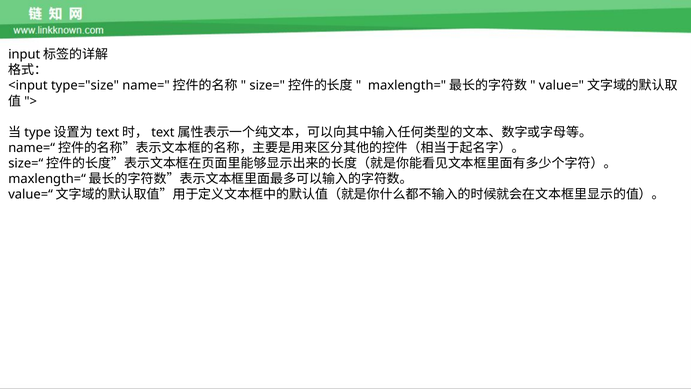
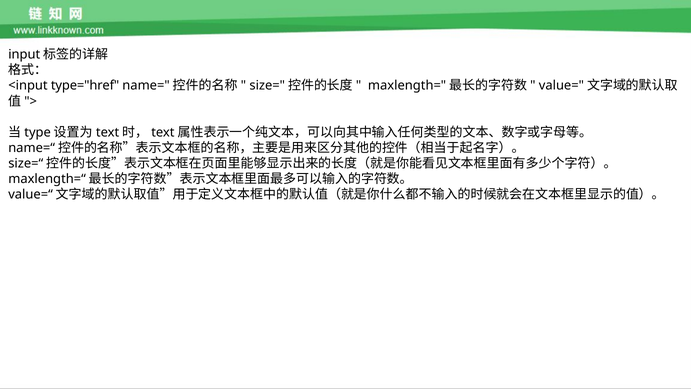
type="size: type="size -> type="href
